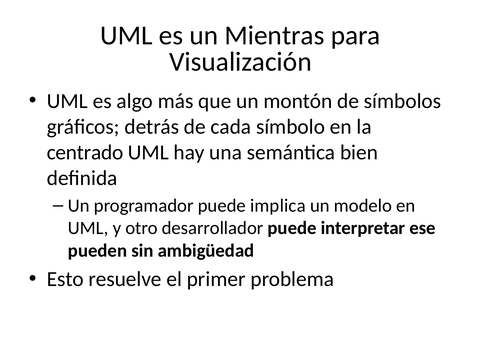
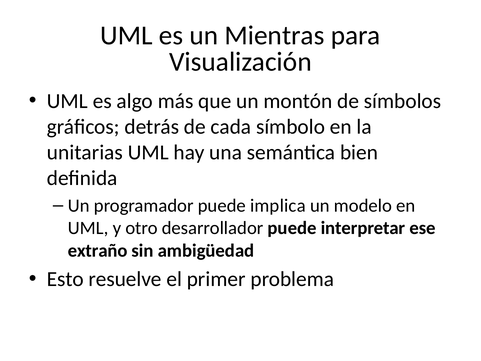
centrado: centrado -> unitarias
pueden: pueden -> extraño
